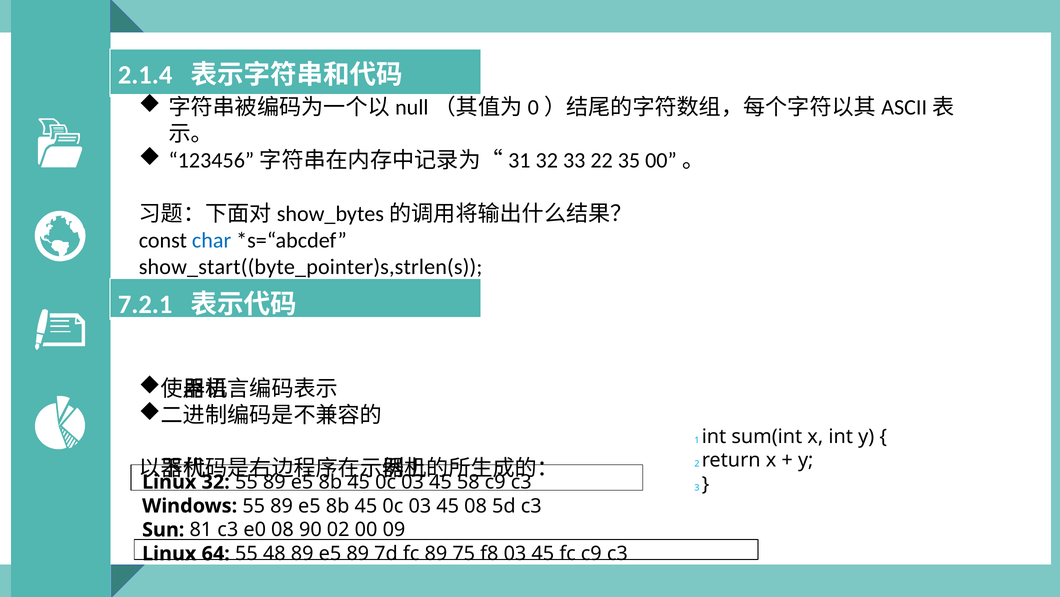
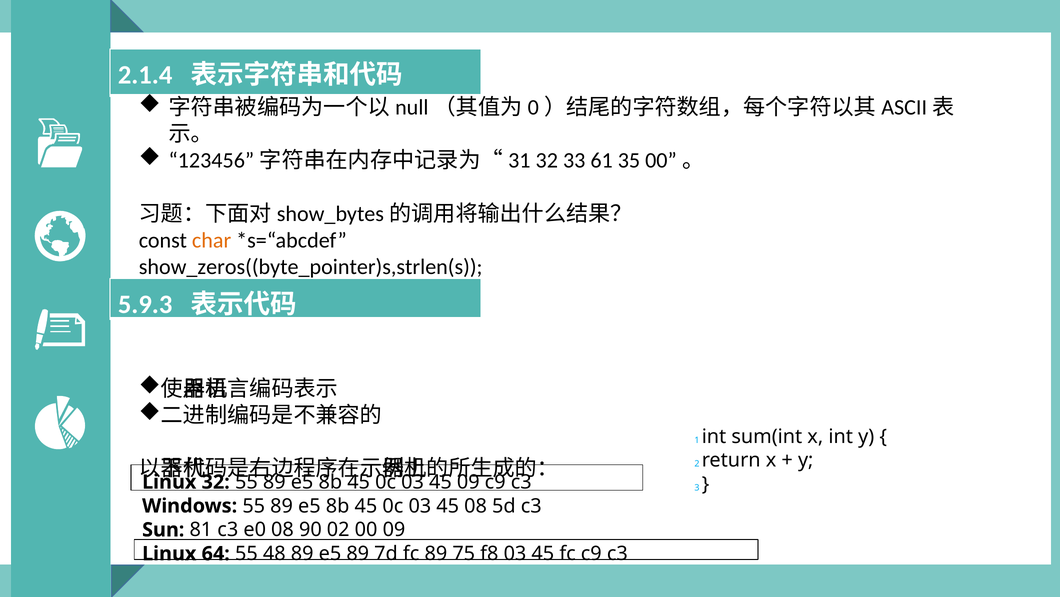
22: 22 -> 61
char colour: blue -> orange
show_start((byte_pointer)s,strlen(s: show_start((byte_pointer)s,strlen(s -> show_zeros((byte_pointer)s,strlen(s
7.2.1: 7.2.1 -> 5.9.3
45 58: 58 -> 09
